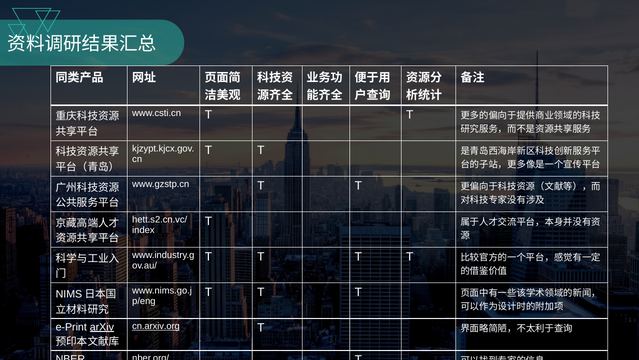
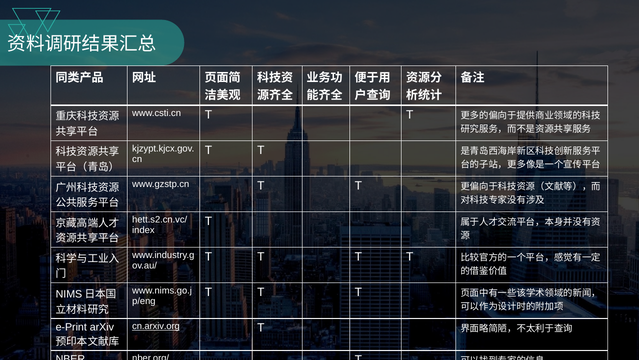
arXiv underline: present -> none
